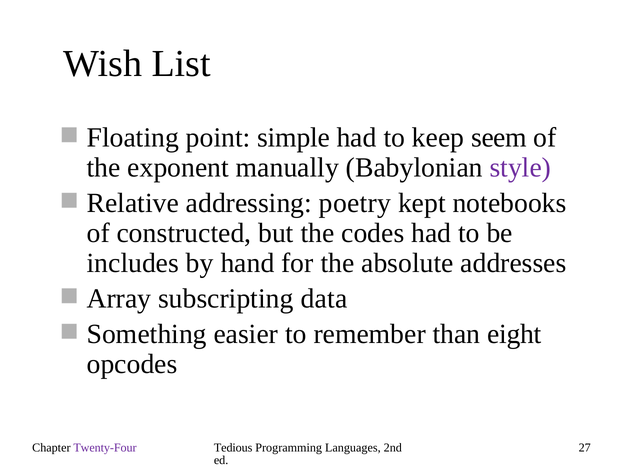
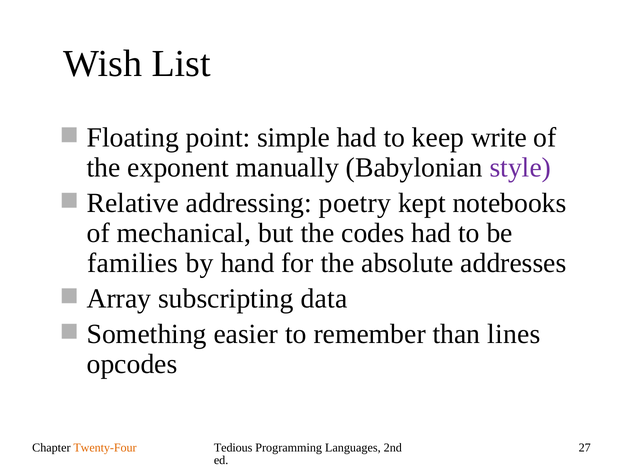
seem: seem -> write
constructed: constructed -> mechanical
includes: includes -> families
eight: eight -> lines
Twenty-Four colour: purple -> orange
